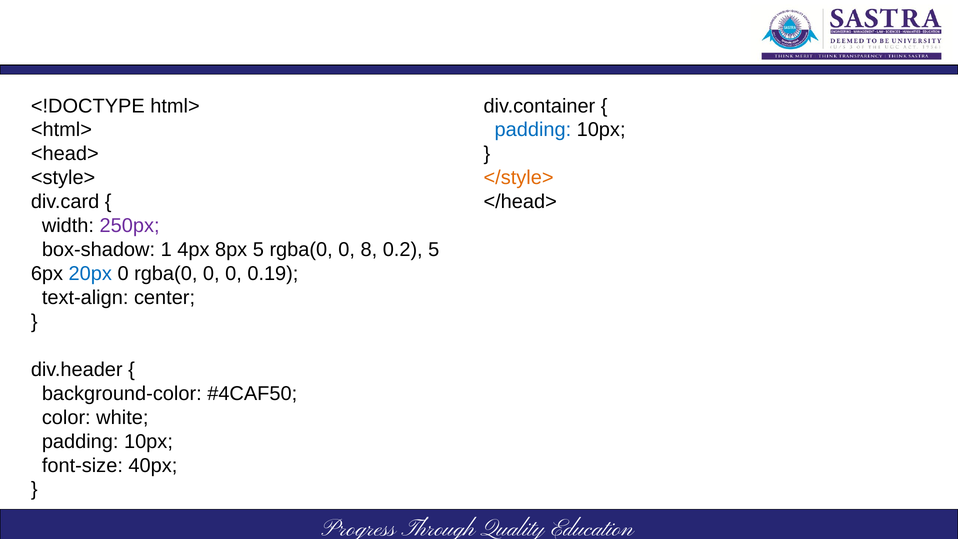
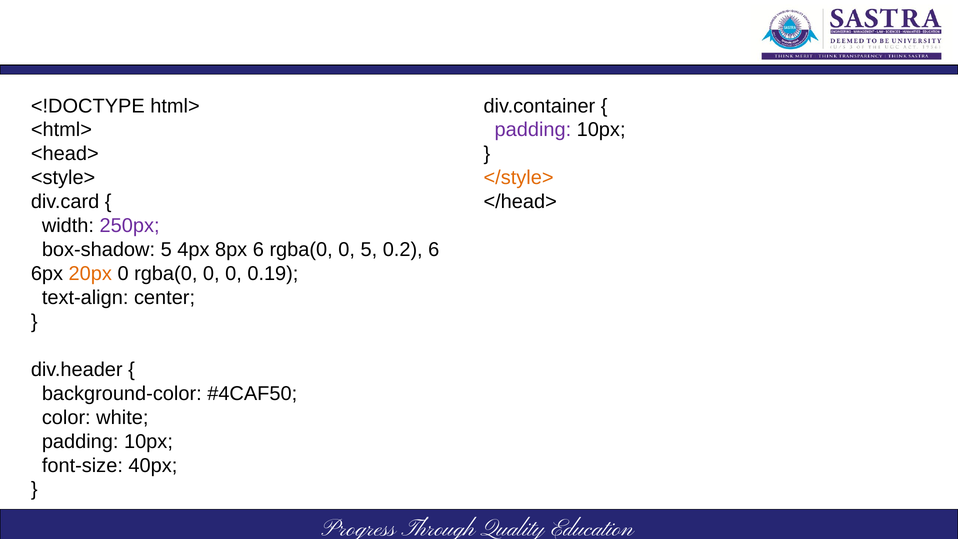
padding at (533, 130) colour: blue -> purple
box-shadow 1: 1 -> 5
8px 5: 5 -> 6
0 8: 8 -> 5
0.2 5: 5 -> 6
20px colour: blue -> orange
